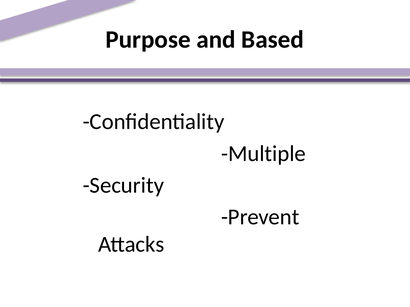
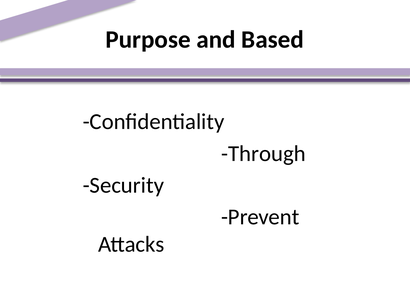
Multiple: Multiple -> Through
